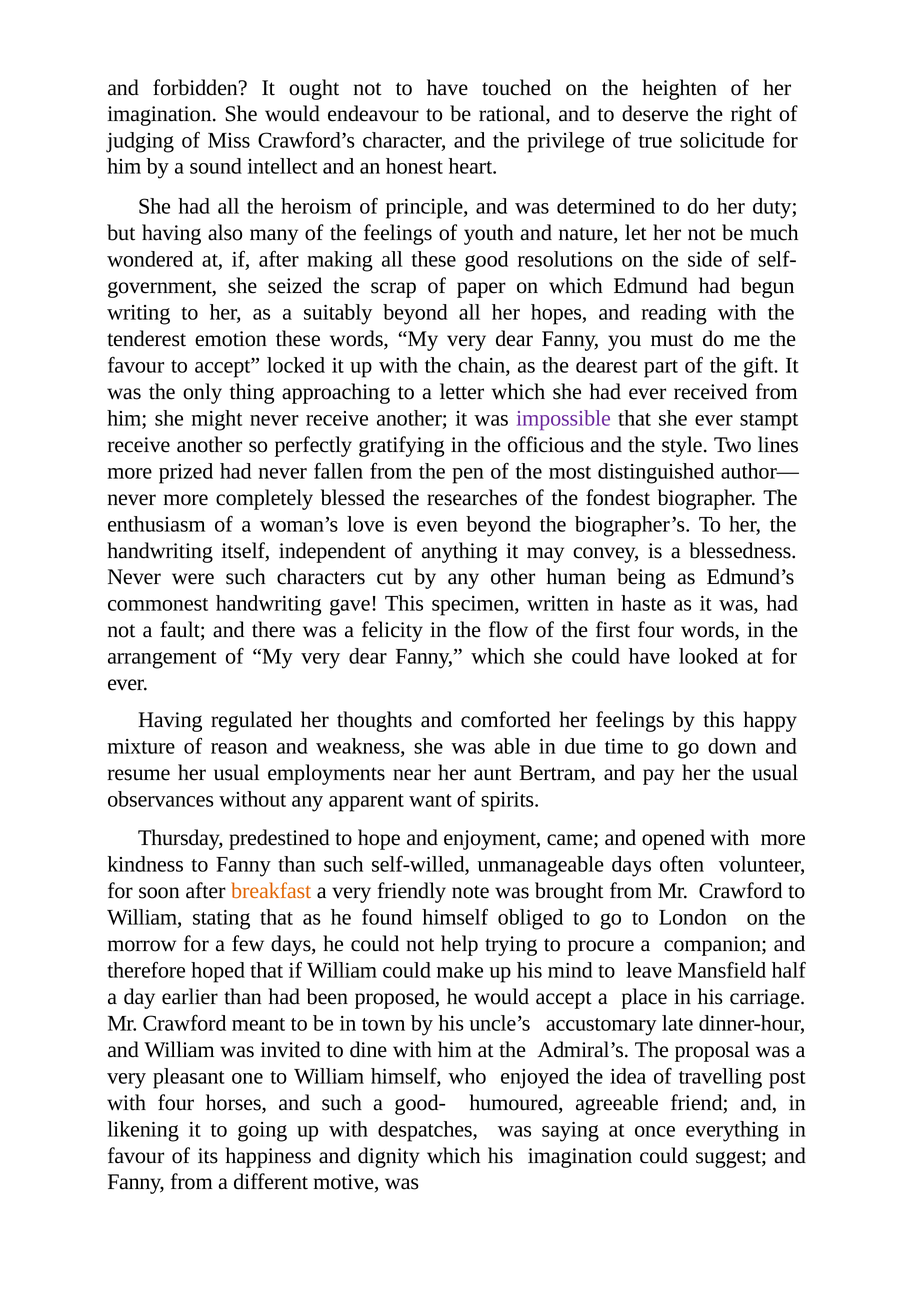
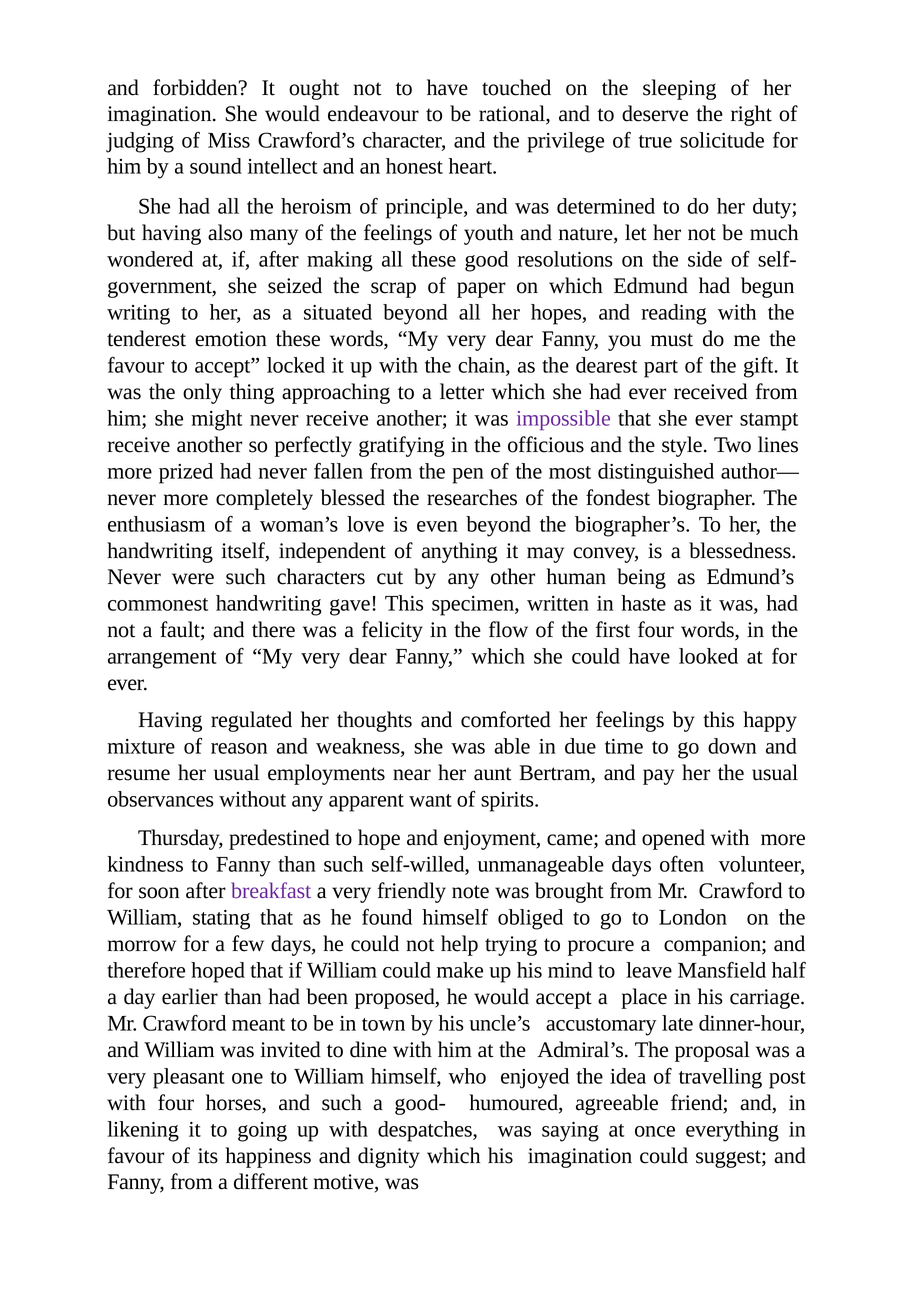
heighten: heighten -> sleeping
suitably: suitably -> situated
breakfast colour: orange -> purple
